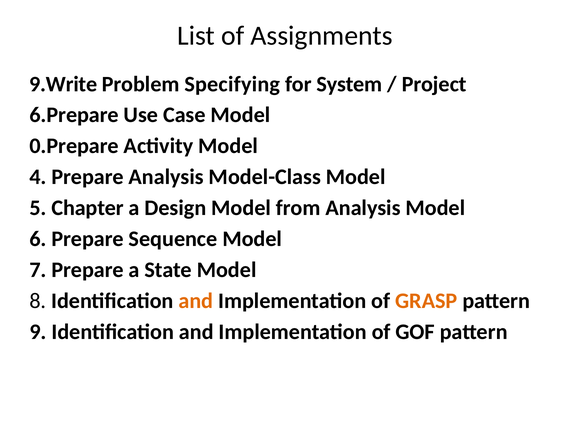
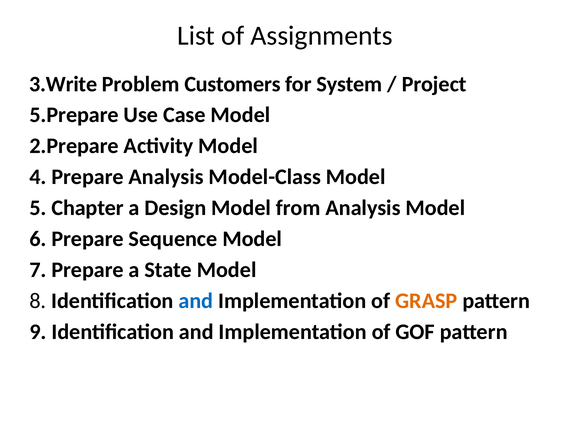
9.Write: 9.Write -> 3.Write
Specifying: Specifying -> Customers
6.Prepare: 6.Prepare -> 5.Prepare
0.Prepare: 0.Prepare -> 2.Prepare
and at (196, 301) colour: orange -> blue
